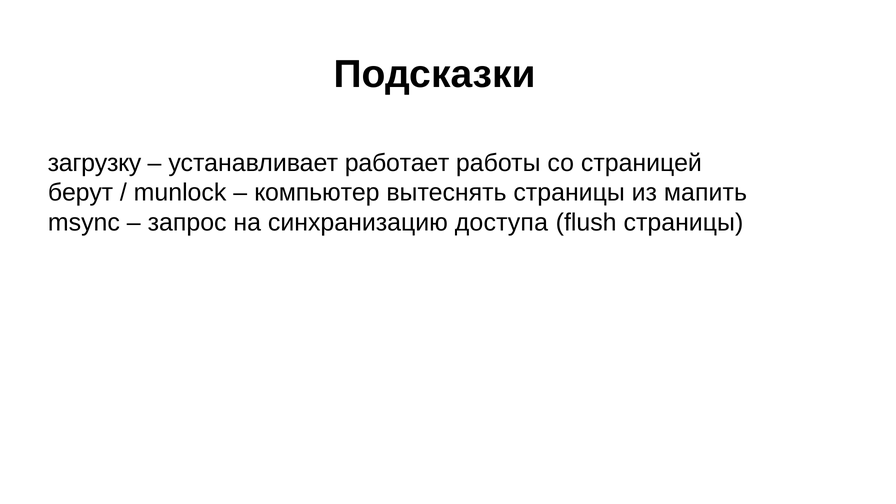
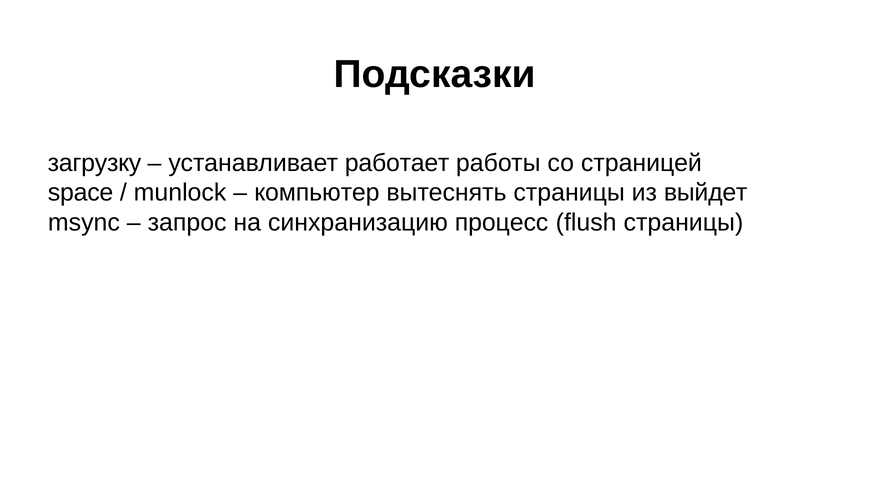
берут: берут -> space
мапить: мапить -> выйдет
доступа: доступа -> процесс
